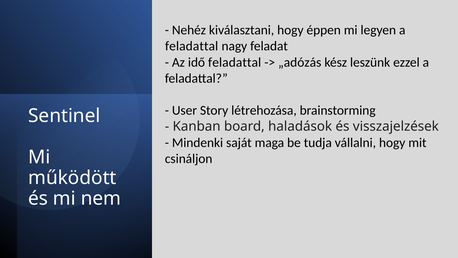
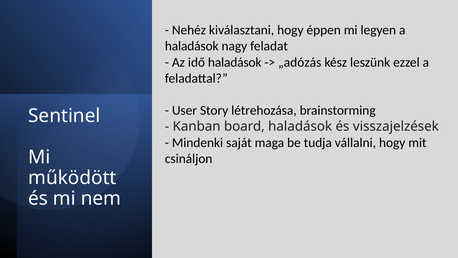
feladattal at (192, 46): feladattal -> haladások
idő feladattal: feladattal -> haladások
